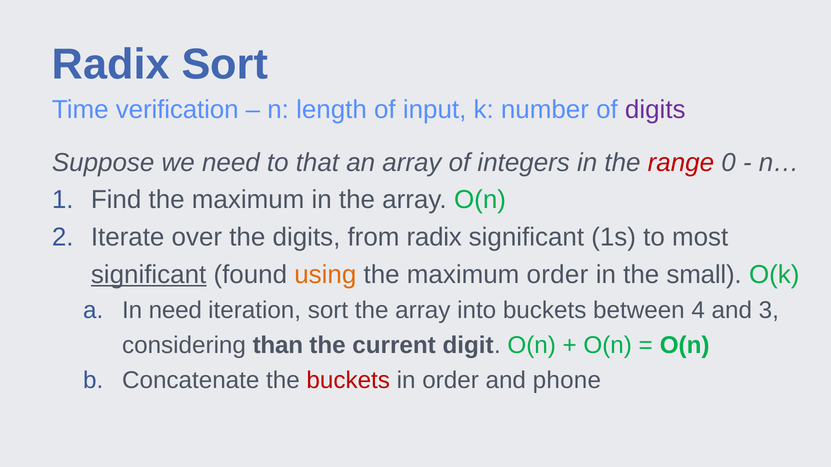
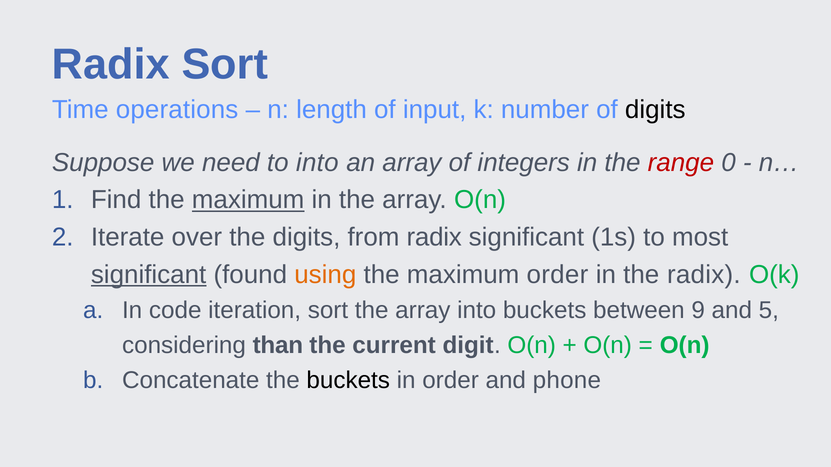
verification: verification -> operations
digits at (655, 110) colour: purple -> black
to that: that -> into
maximum at (248, 200) underline: none -> present
the small: small -> radix
In need: need -> code
4: 4 -> 9
3: 3 -> 5
buckets at (348, 380) colour: red -> black
